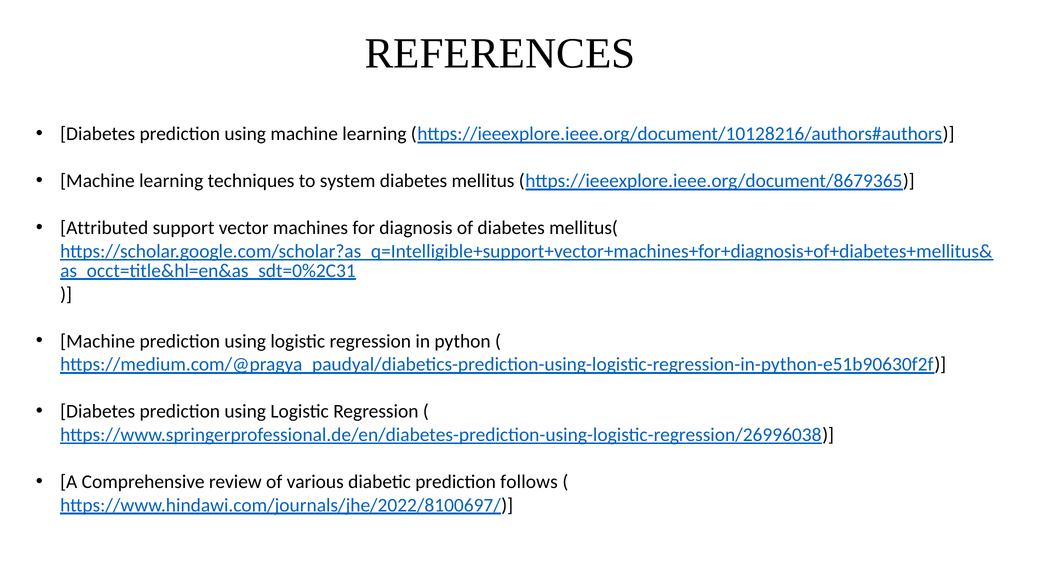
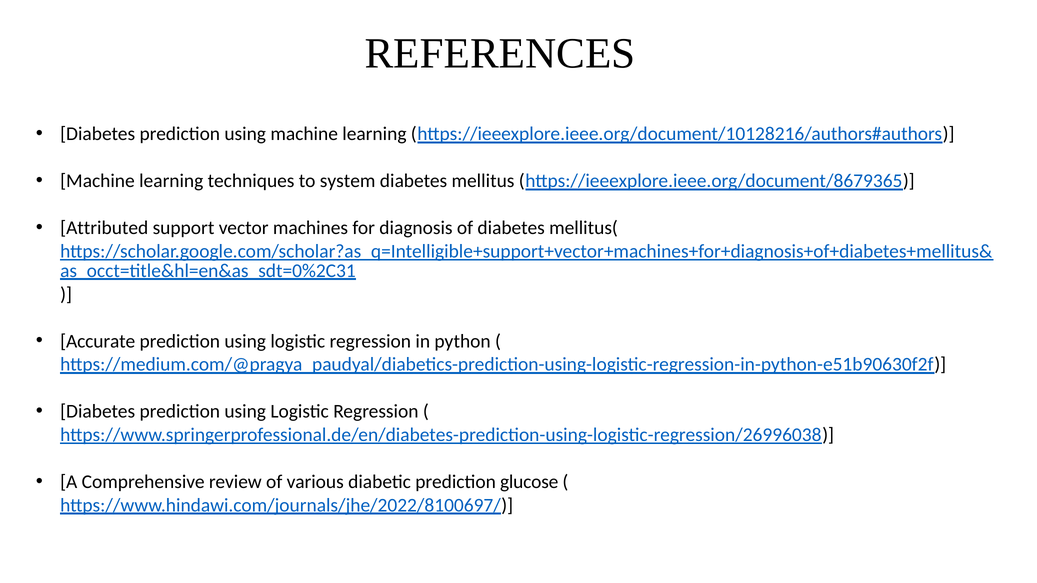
Machine at (98, 341): Machine -> Accurate
follows: follows -> glucose
